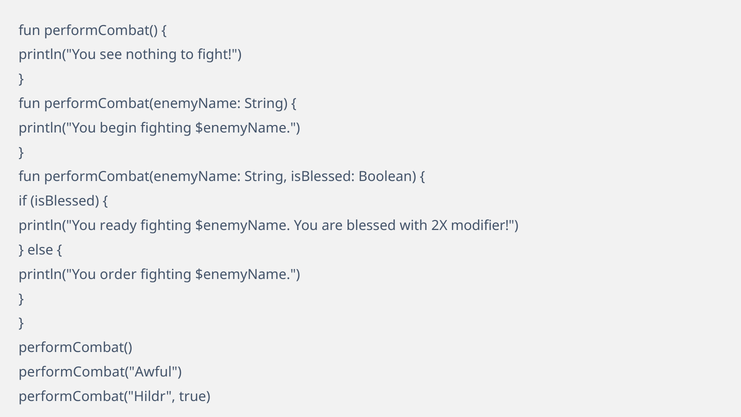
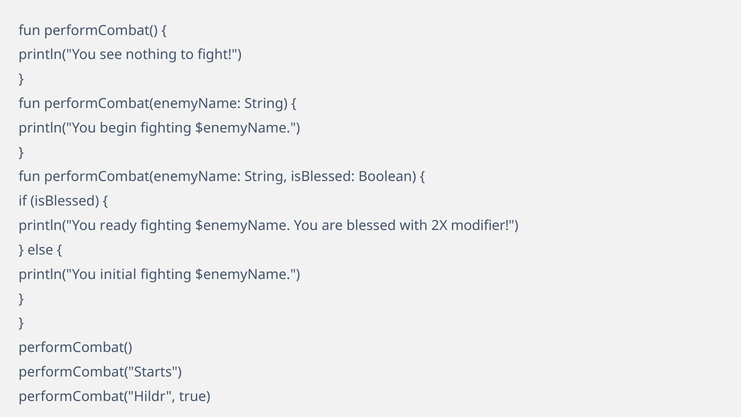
order: order -> initial
performCombat("Awful: performCombat("Awful -> performCombat("Starts
